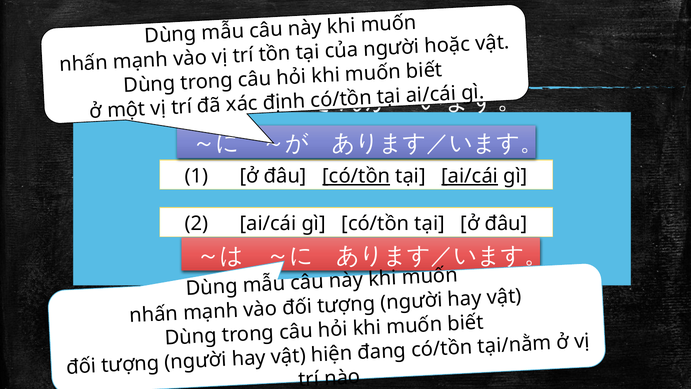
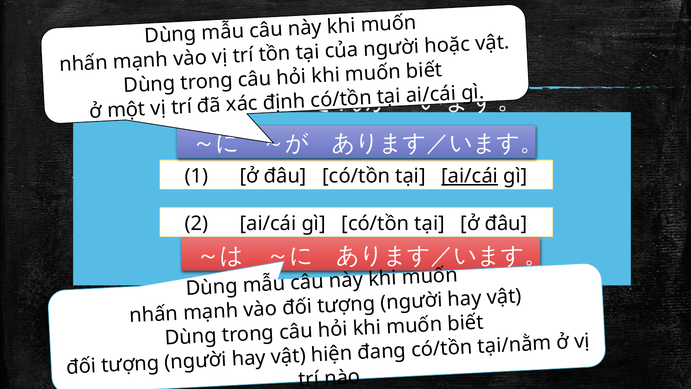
có/tồn at (356, 176) underline: present -> none
